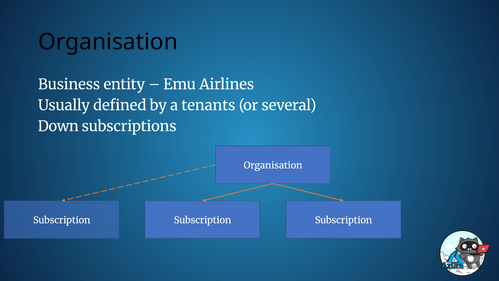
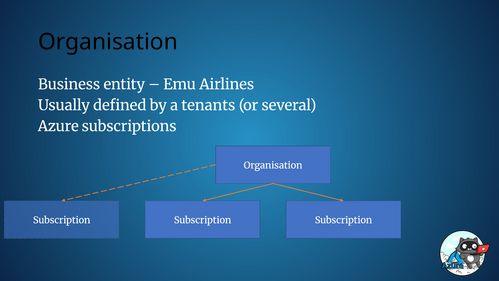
Down: Down -> Azure
